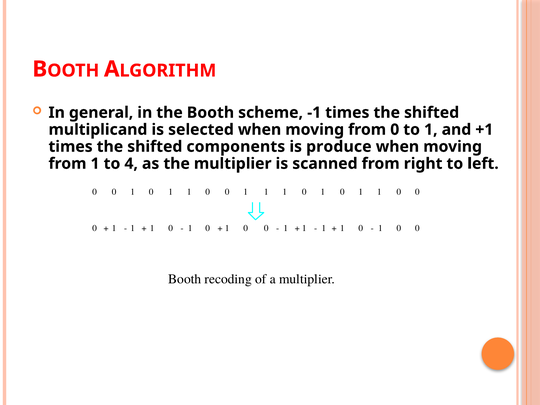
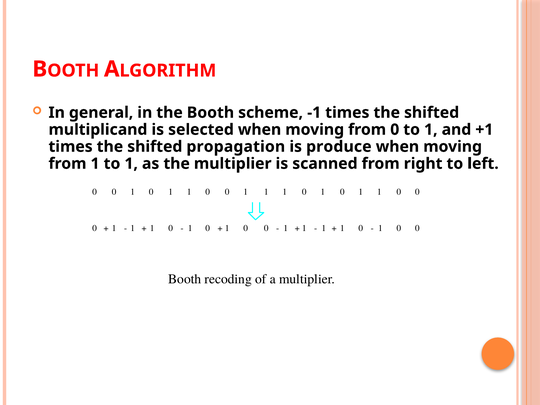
components: components -> propagation
1 to 4: 4 -> 1
